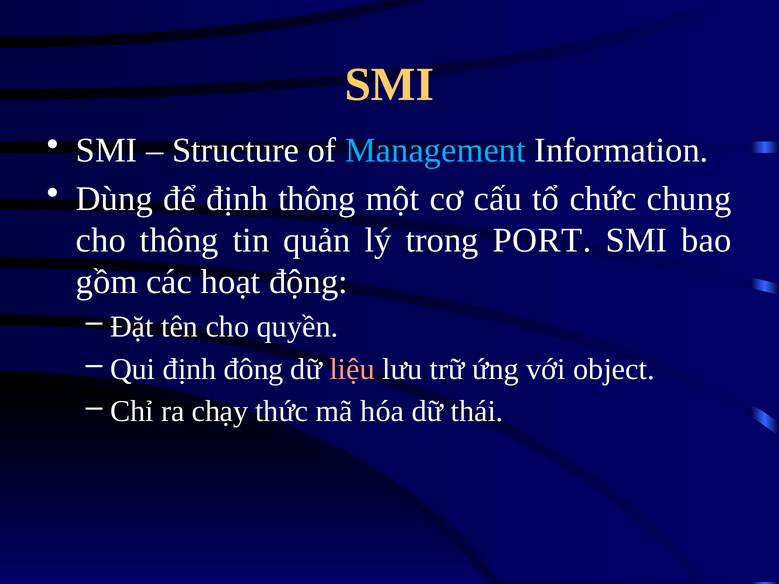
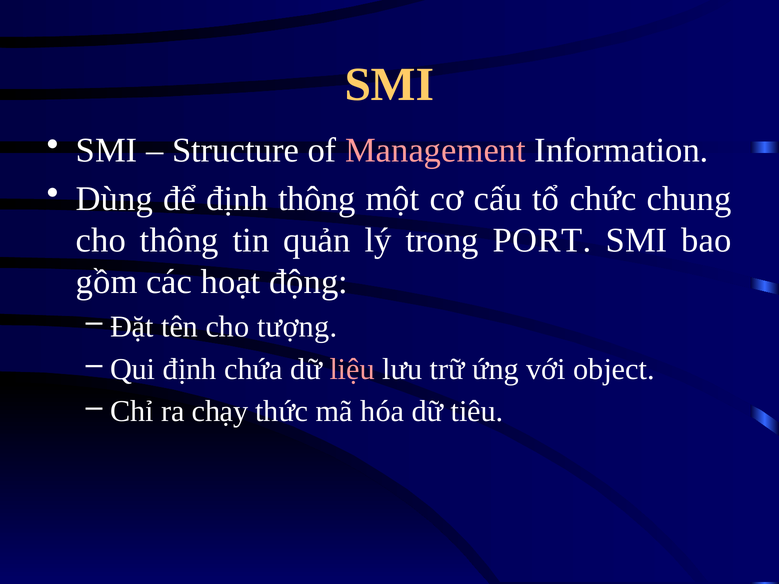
Management colour: light blue -> pink
quyền: quyền -> tượng
đông: đông -> chứa
thái: thái -> tiêu
